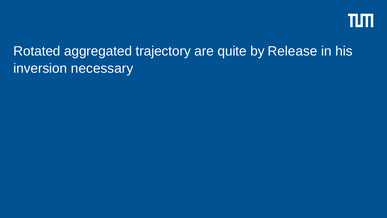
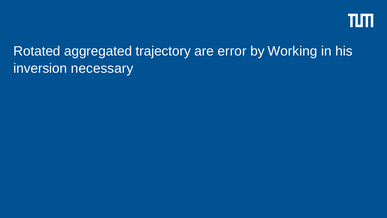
quite: quite -> error
Release: Release -> Working
